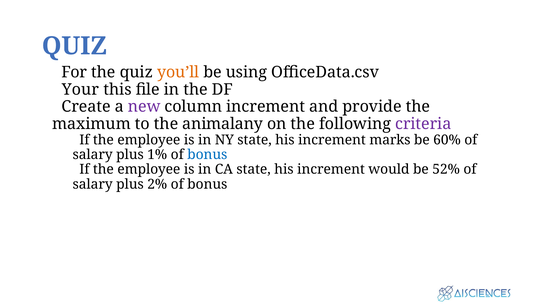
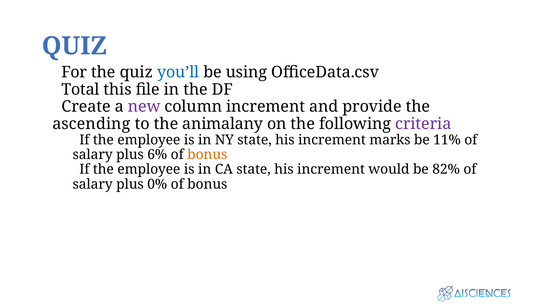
you’ll colour: orange -> blue
Your: Your -> Total
maximum: maximum -> ascending
60%: 60% -> 11%
1%: 1% -> 6%
bonus at (207, 155) colour: blue -> orange
52%: 52% -> 82%
2%: 2% -> 0%
